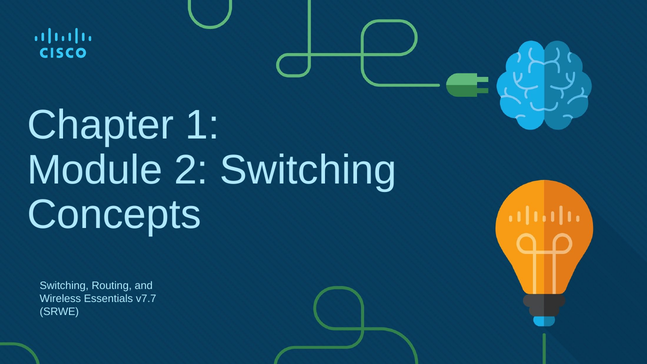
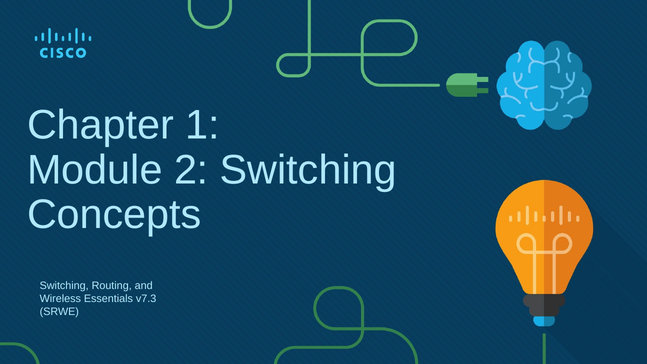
v7.7: v7.7 -> v7.3
